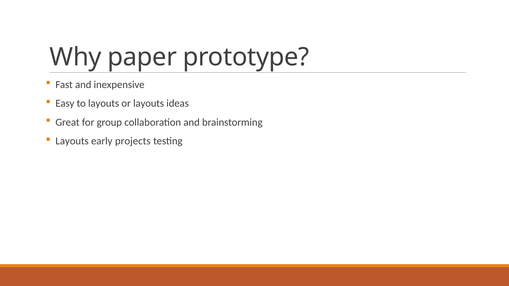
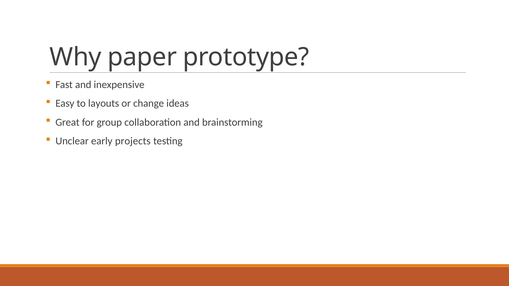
or layouts: layouts -> change
Layouts at (72, 141): Layouts -> Unclear
